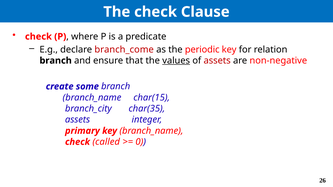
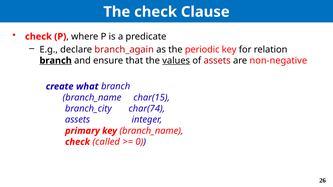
branch_come: branch_come -> branch_again
branch at (56, 61) underline: none -> present
some: some -> what
char(35: char(35 -> char(74
